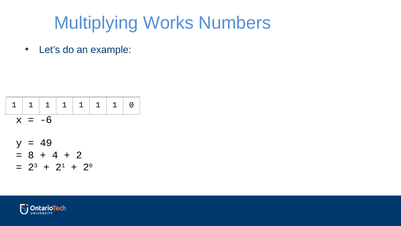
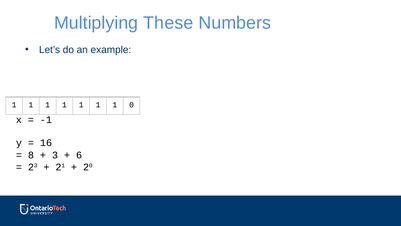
Works: Works -> These
-6: -6 -> -1
49: 49 -> 16
4: 4 -> 3
2: 2 -> 6
